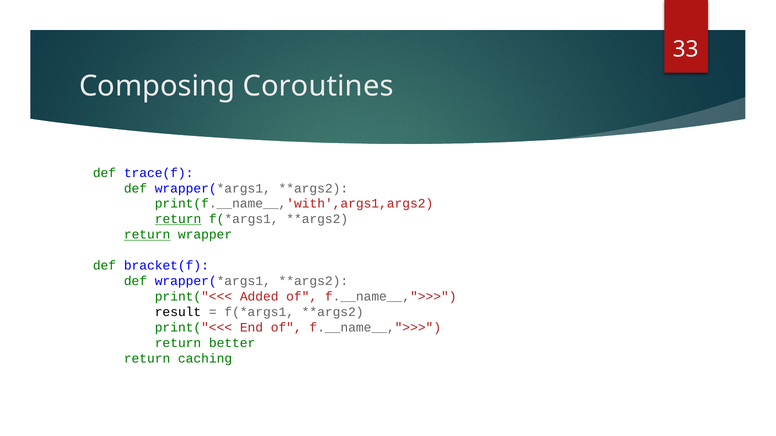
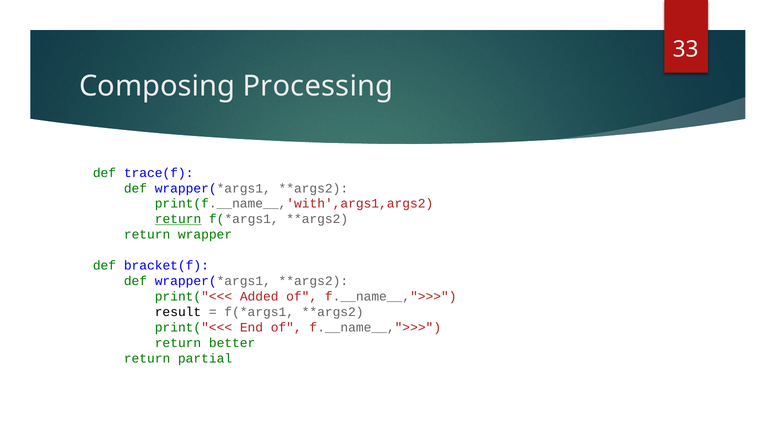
Coroutines: Coroutines -> Processing
return at (147, 235) underline: present -> none
caching: caching -> partial
